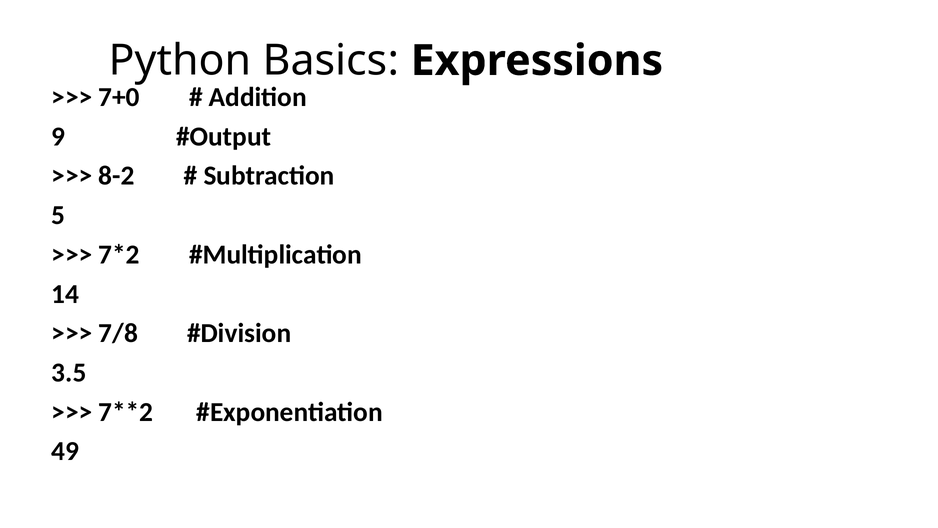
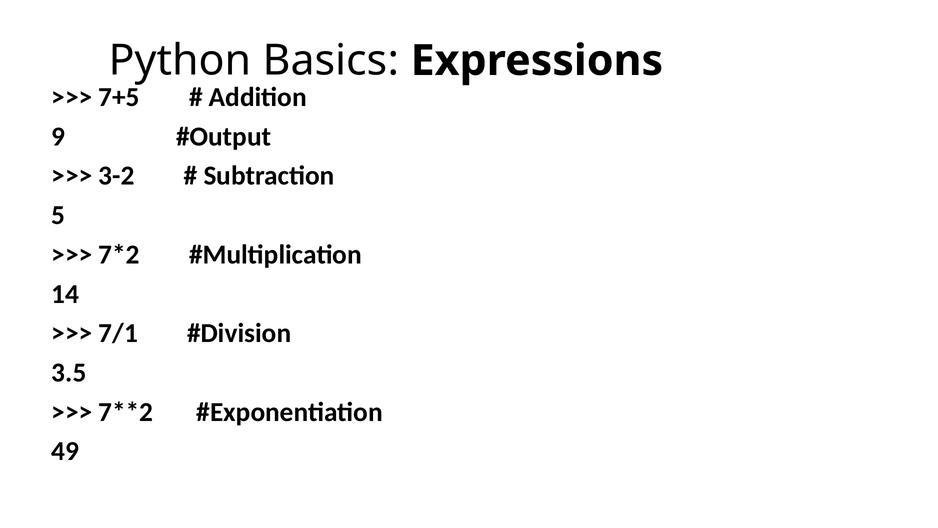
7+0: 7+0 -> 7+5
8-2: 8-2 -> 3-2
7/8: 7/8 -> 7/1
